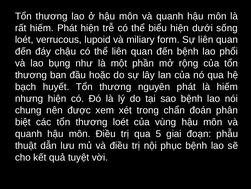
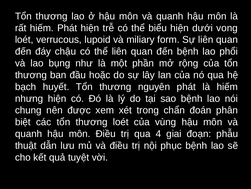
sống: sống -> vong
5: 5 -> 4
